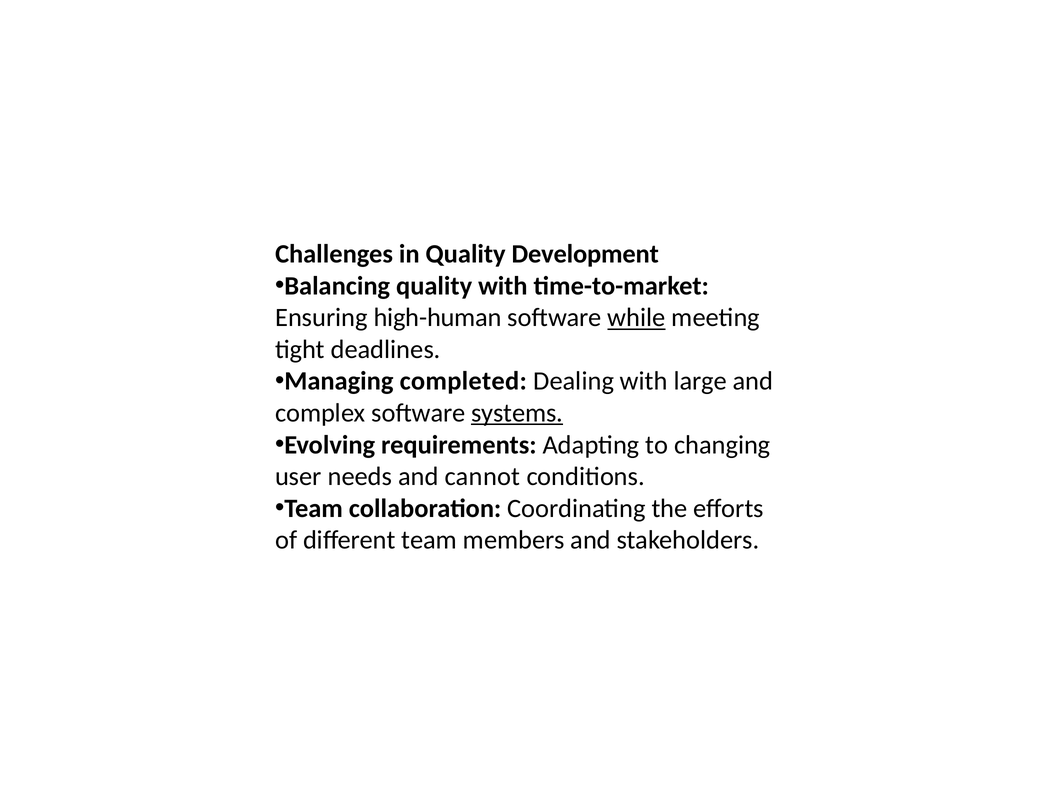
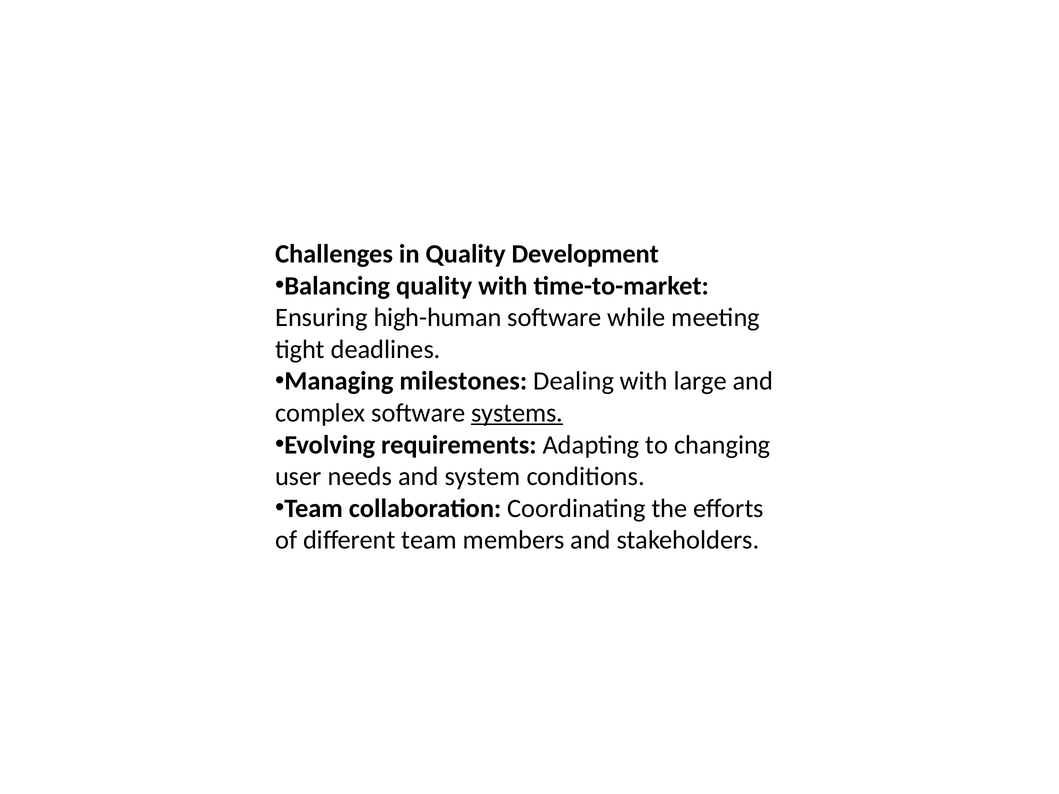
while underline: present -> none
completed: completed -> milestones
cannot: cannot -> system
